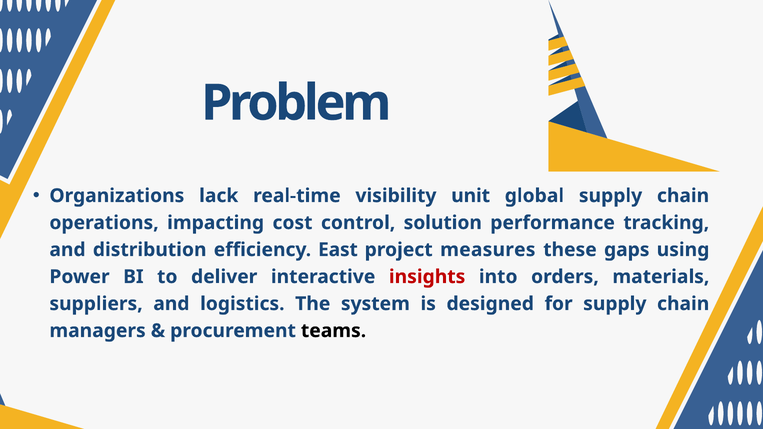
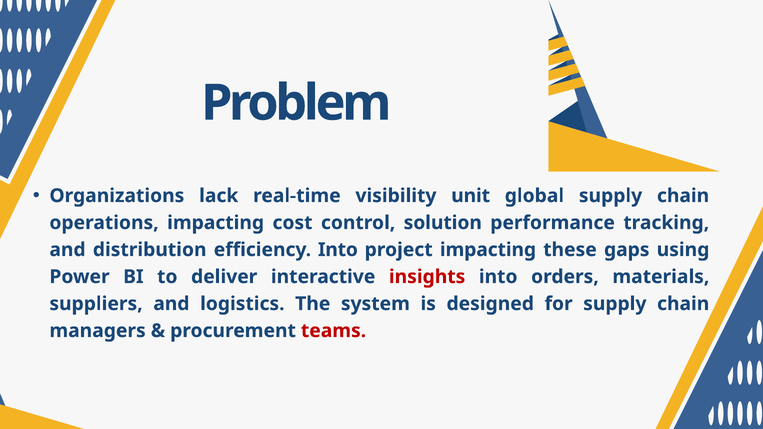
efficiency East: East -> Into
project measures: measures -> impacting
teams colour: black -> red
